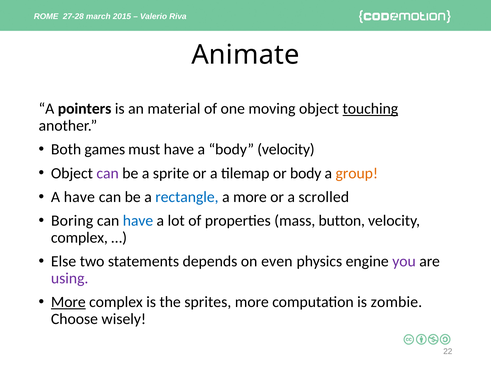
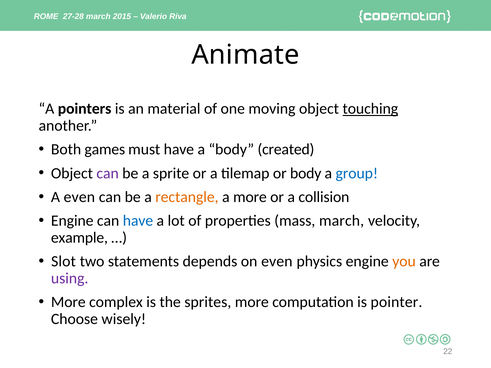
body velocity: velocity -> created
group colour: orange -> blue
A have: have -> even
rectangle colour: blue -> orange
scrolled: scrolled -> collision
Boring at (72, 221): Boring -> Engine
mass button: button -> march
complex at (79, 238): complex -> example
Else: Else -> Slot
you colour: purple -> orange
More at (68, 302) underline: present -> none
zombie: zombie -> pointer
